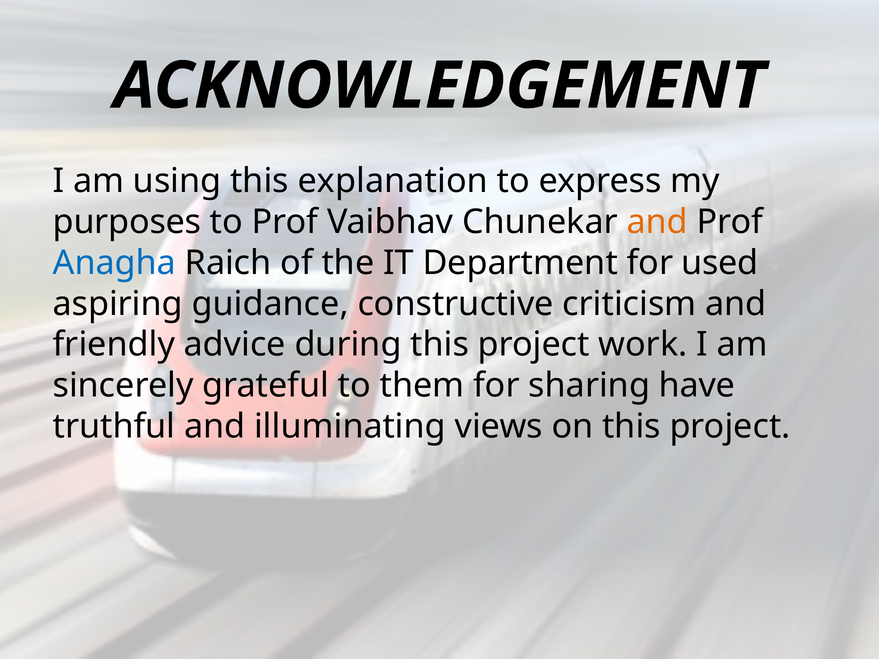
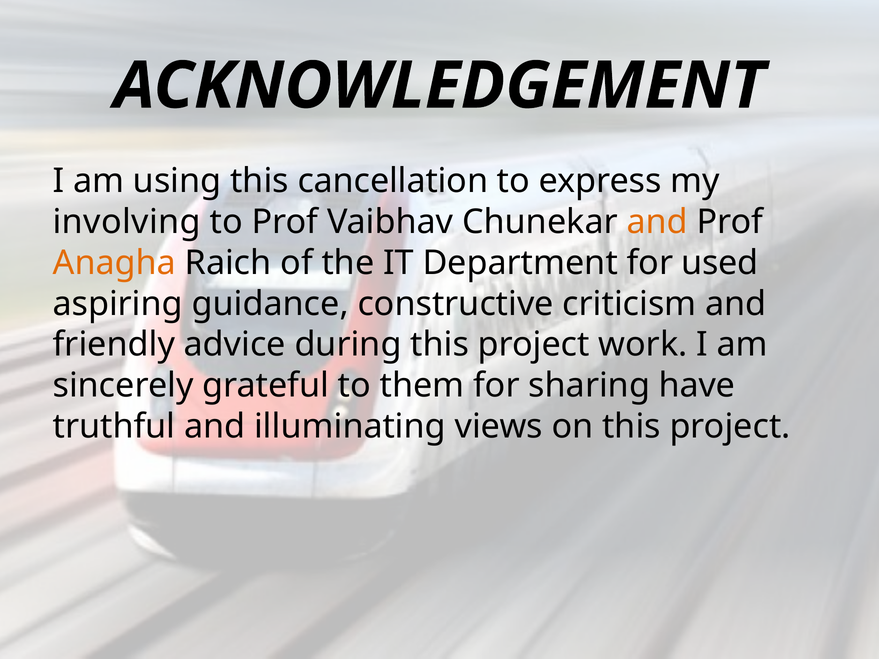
explanation: explanation -> cancellation
purposes: purposes -> involving
Anagha colour: blue -> orange
